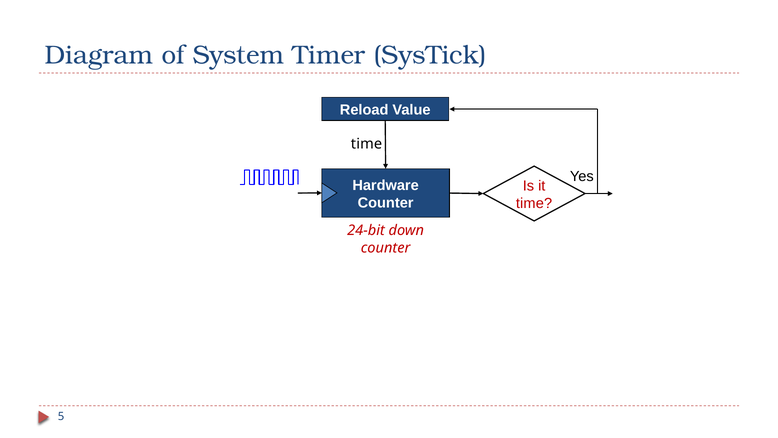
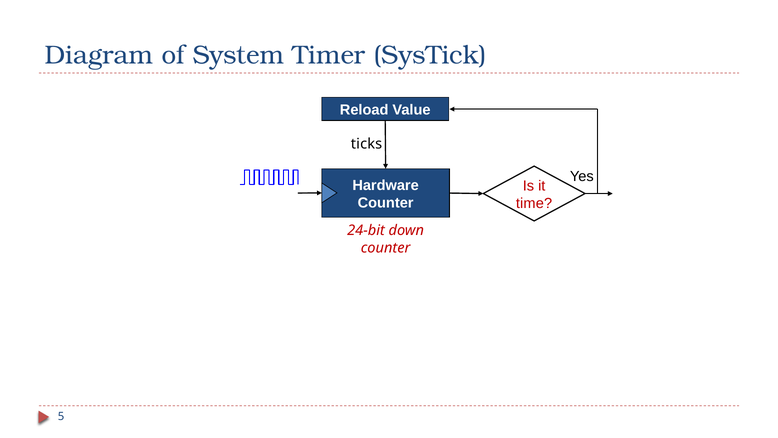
time at (367, 144): time -> ticks
